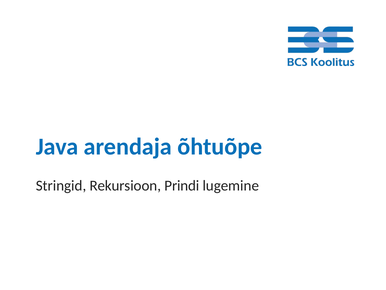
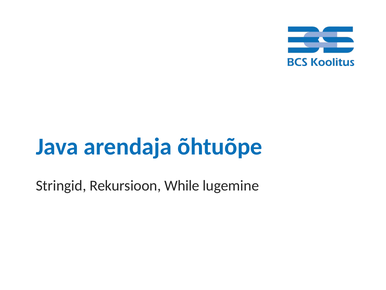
Prindi: Prindi -> While
